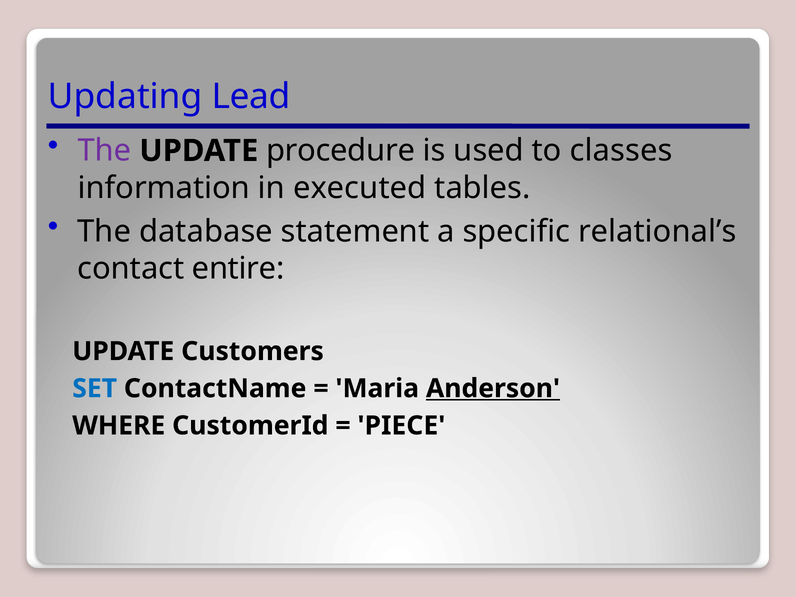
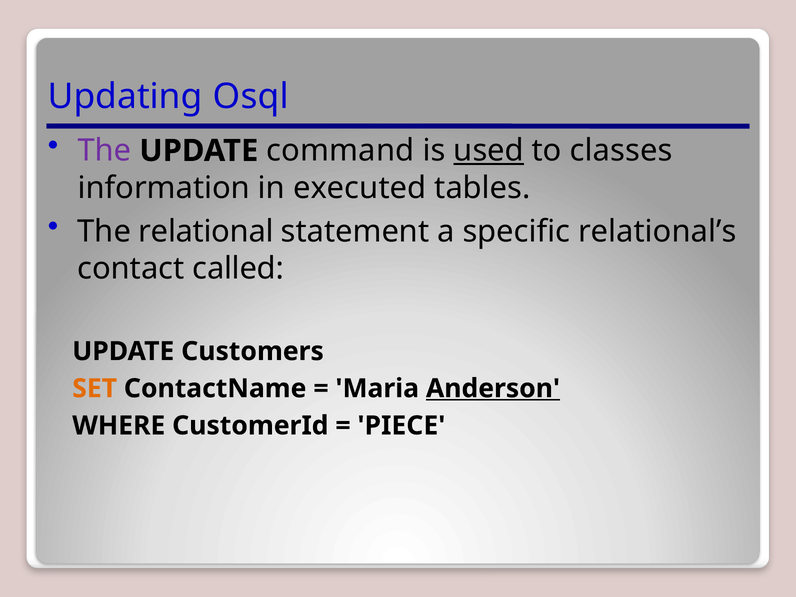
Lead: Lead -> Osql
procedure: procedure -> command
used underline: none -> present
database: database -> relational
entire: entire -> called
SET colour: blue -> orange
